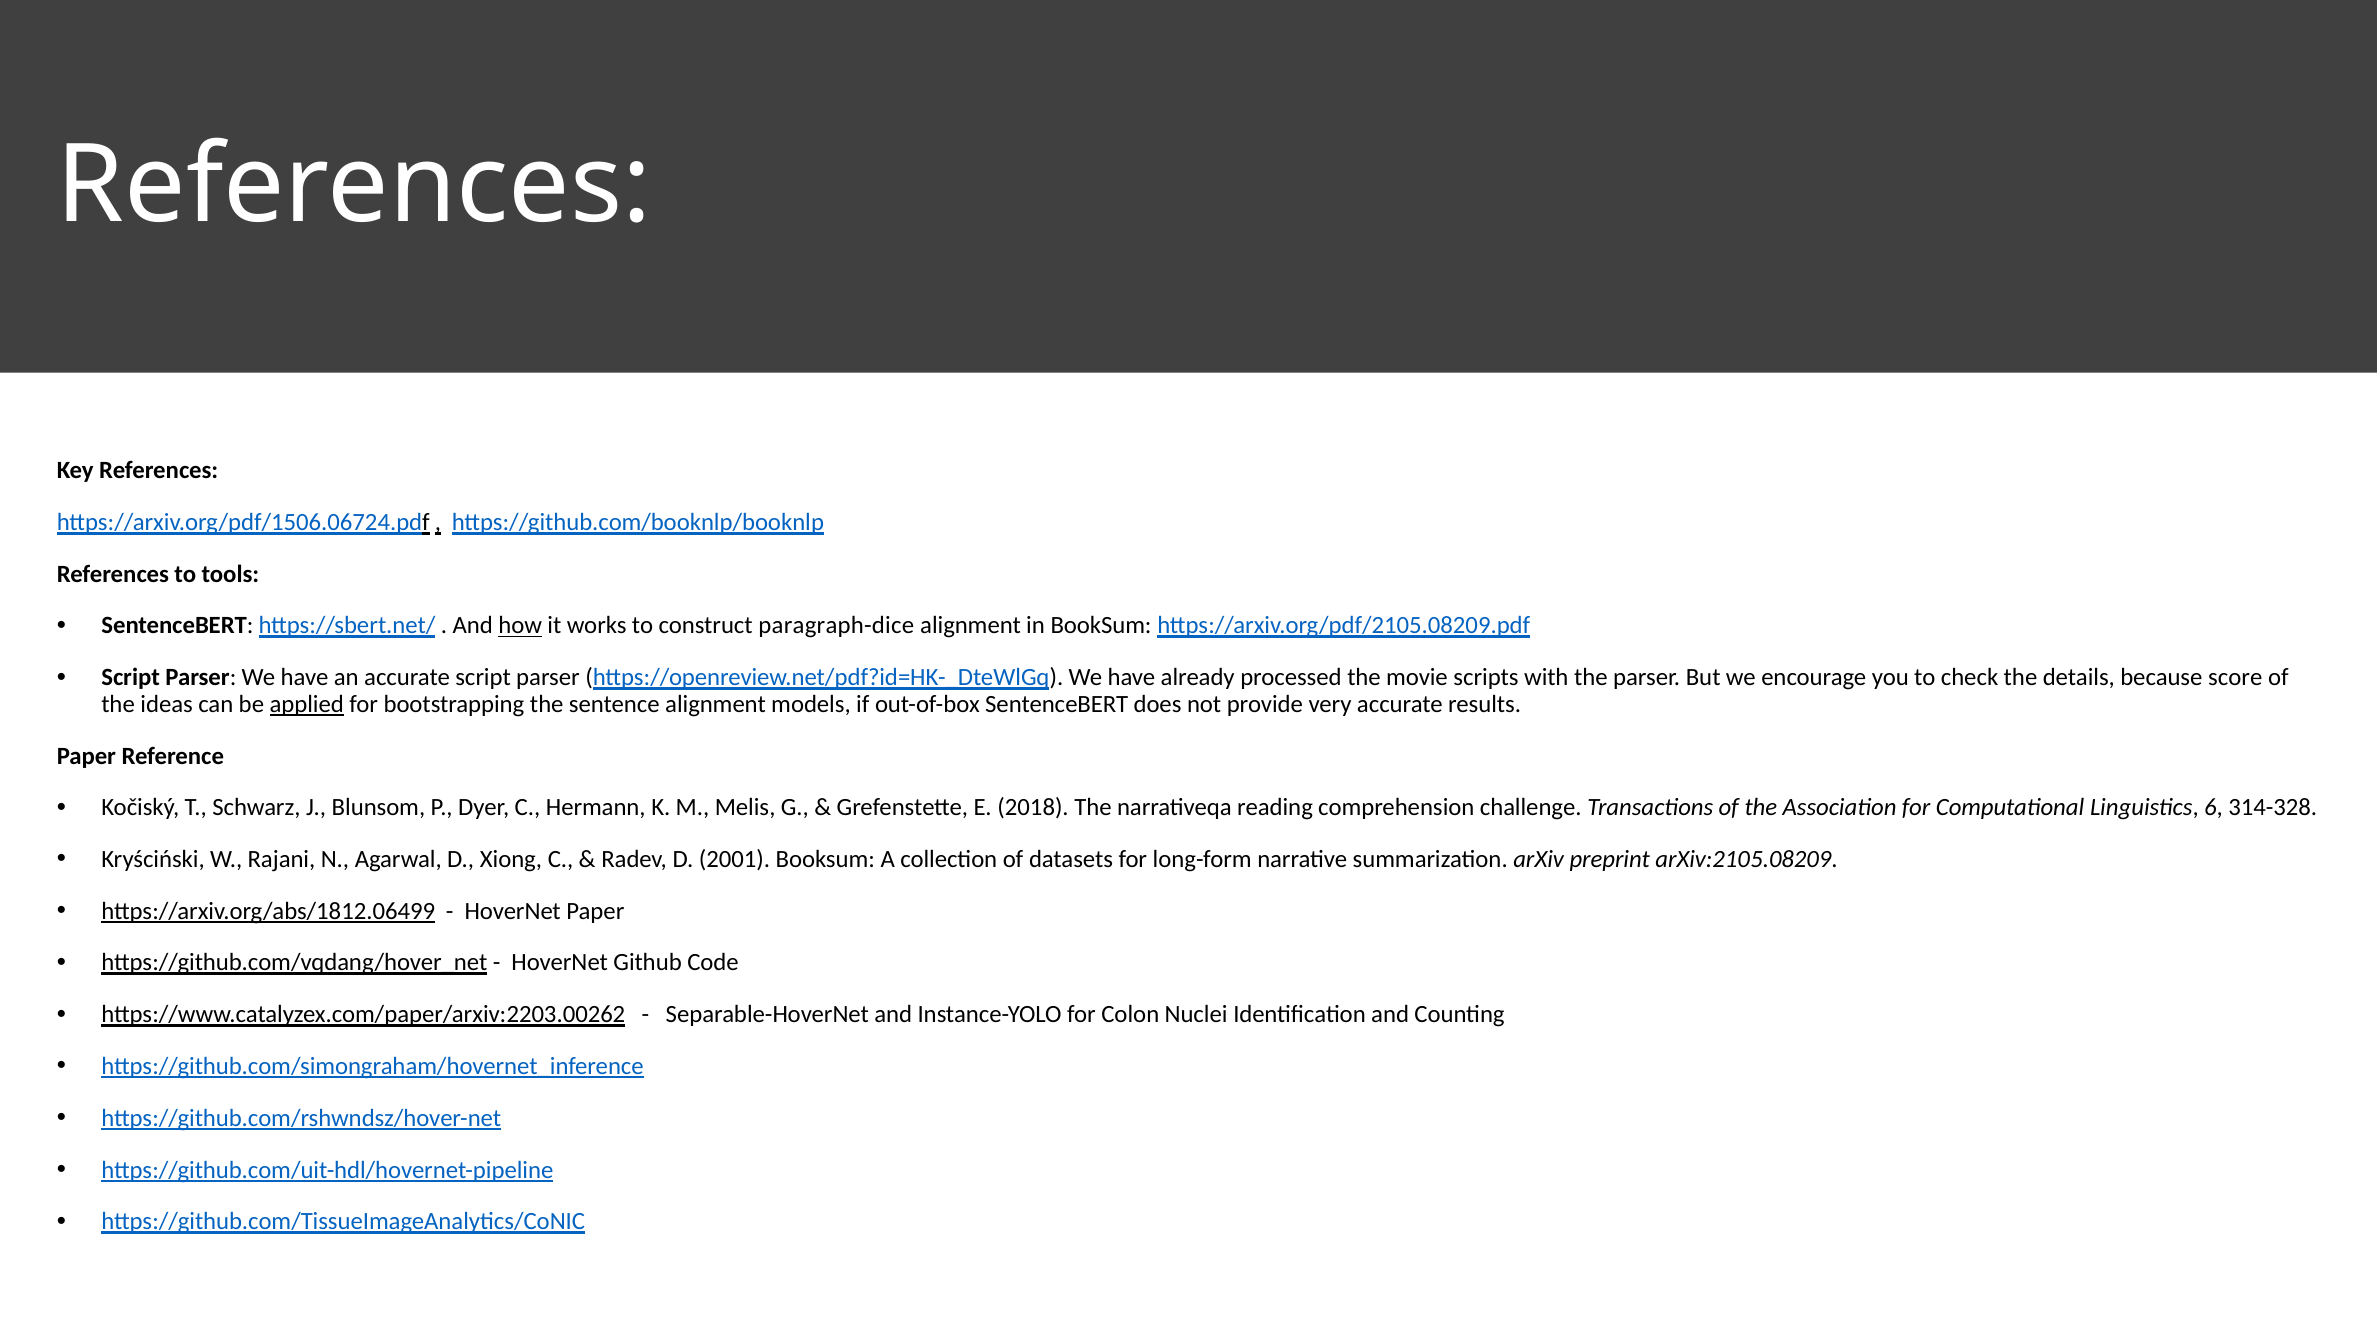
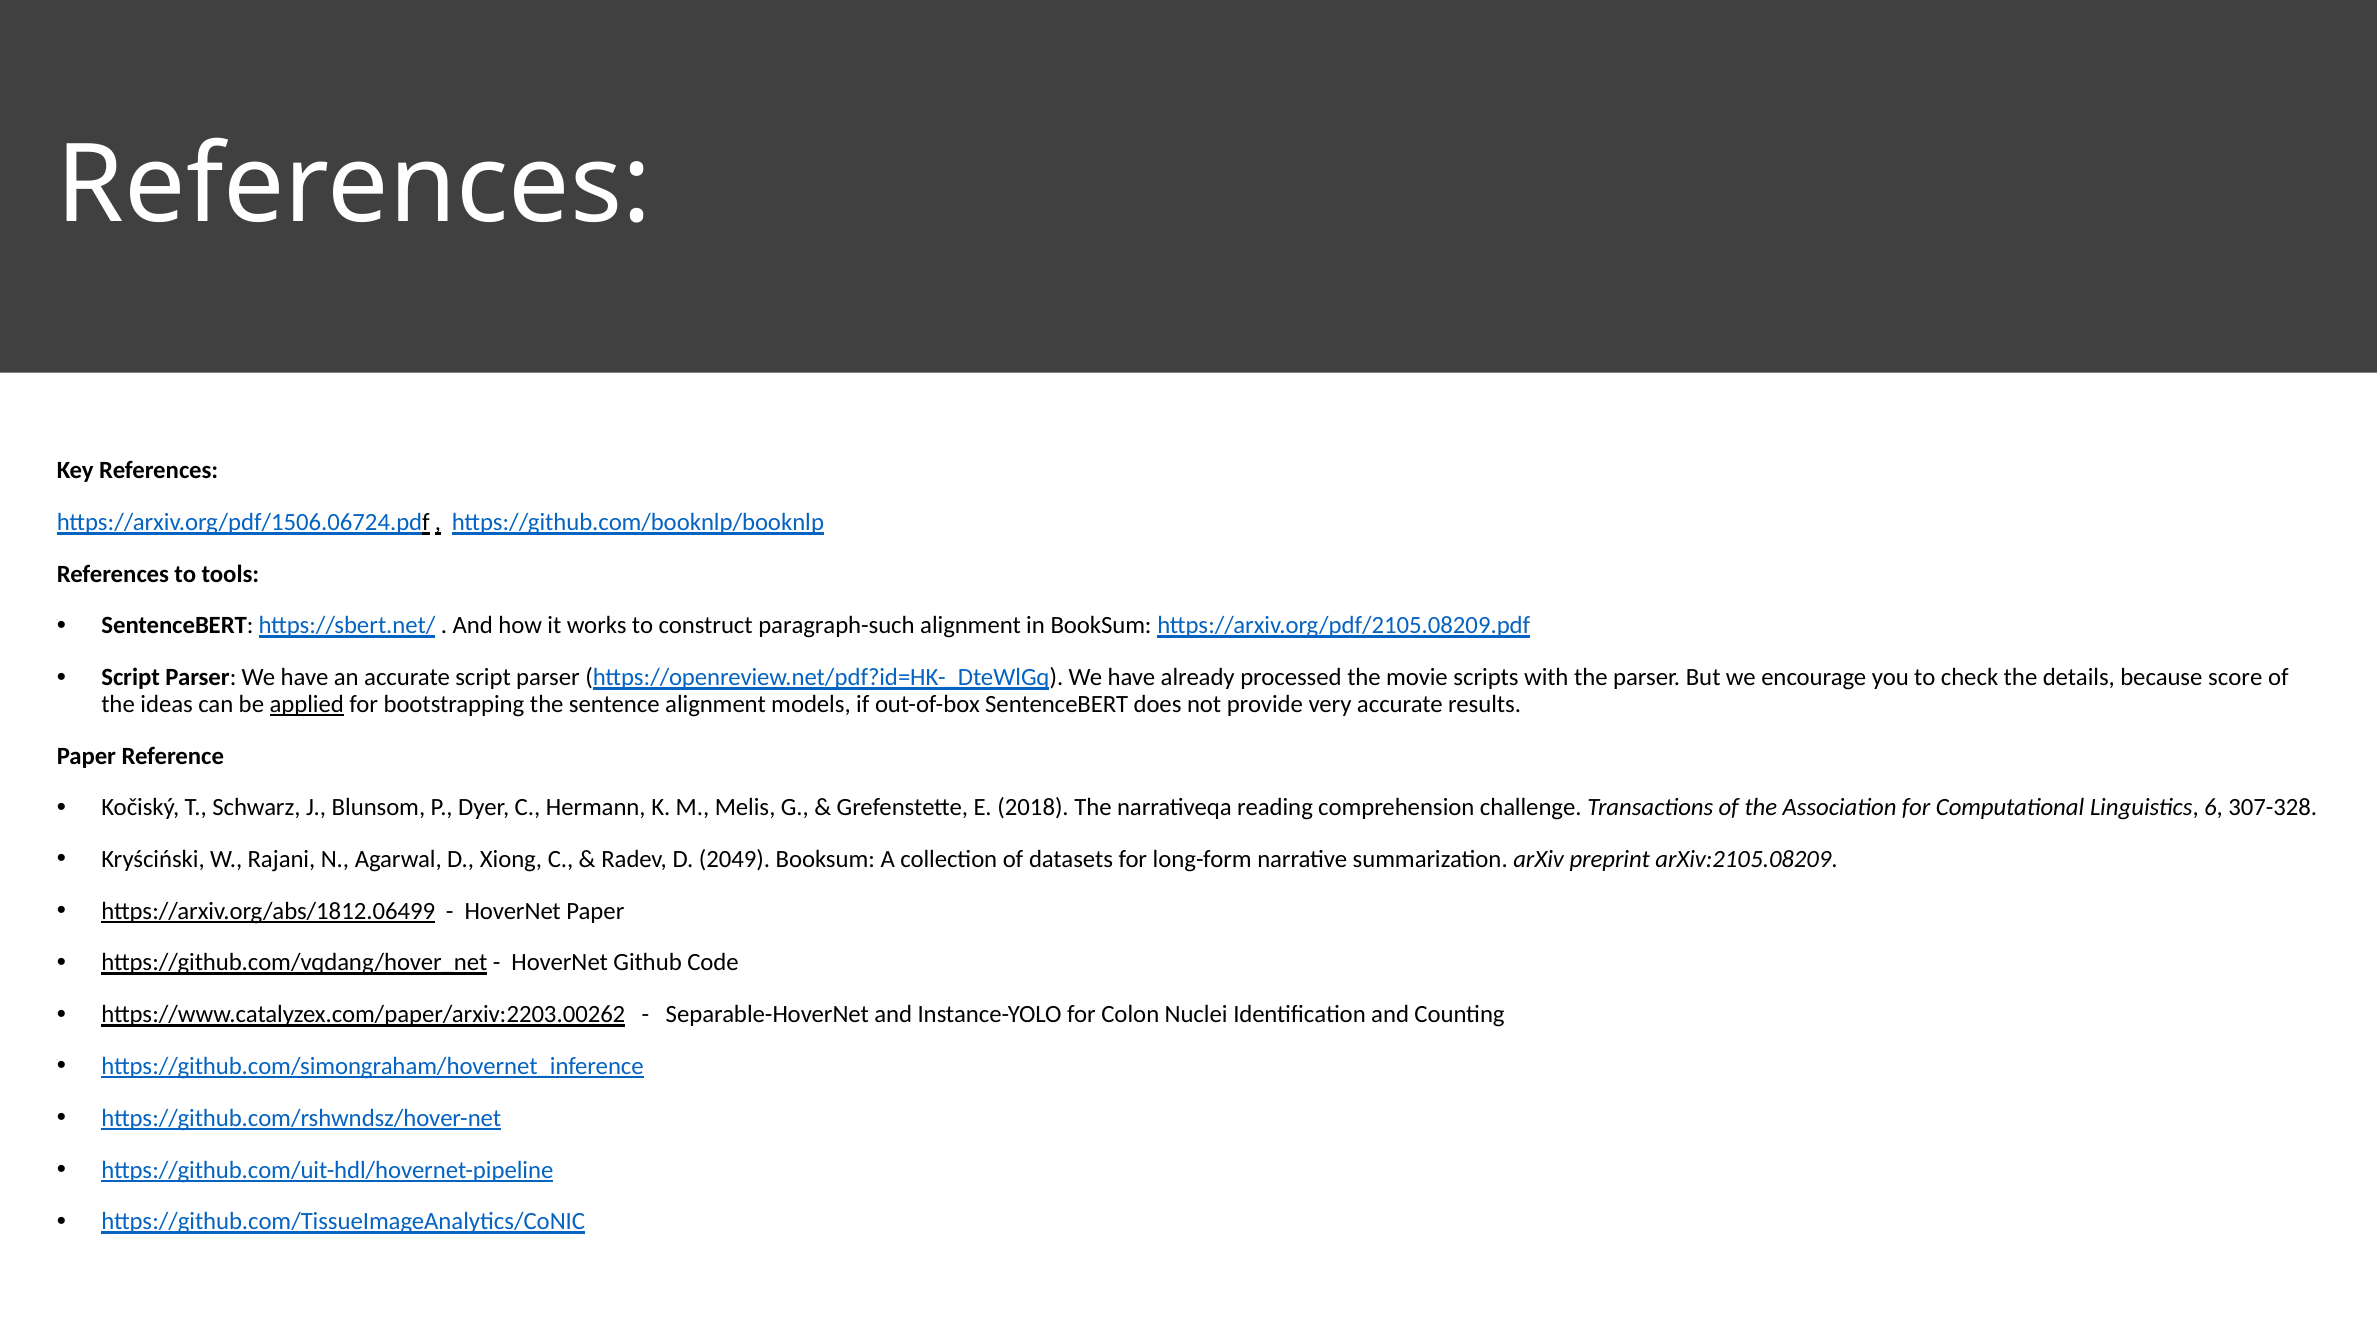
how underline: present -> none
paragraph-dice: paragraph-dice -> paragraph-such
314-328: 314-328 -> 307-328
2001: 2001 -> 2049
